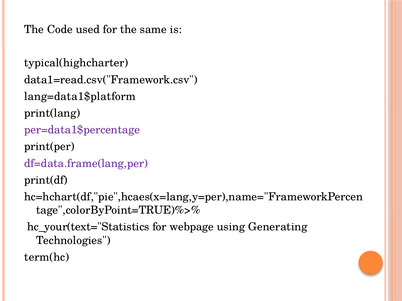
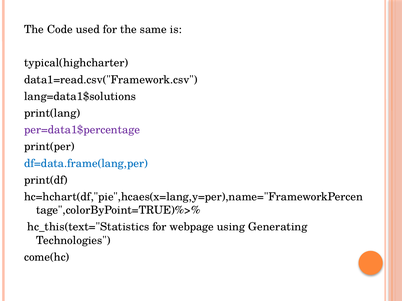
lang=data1$platform: lang=data1$platform -> lang=data1$solutions
df=data.frame(lang,per colour: purple -> blue
hc_your(text="Statistics: hc_your(text="Statistics -> hc_this(text="Statistics
term(hc: term(hc -> come(hc
